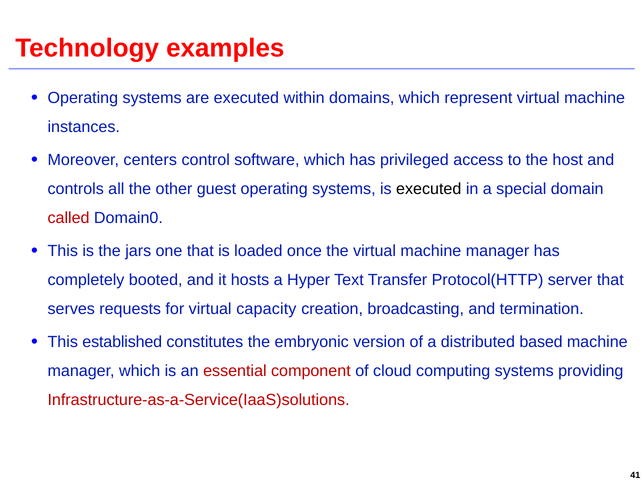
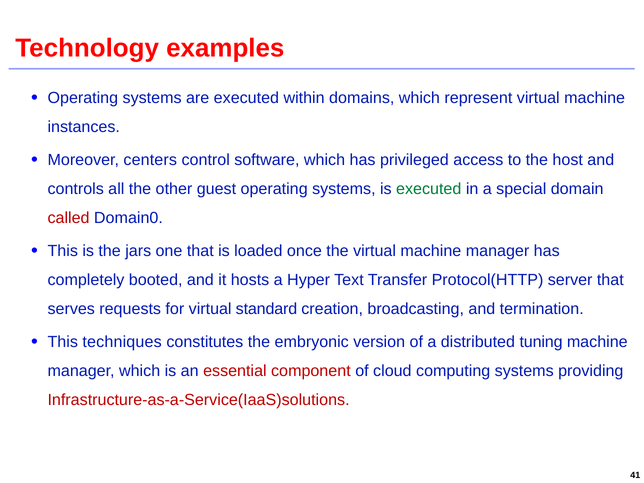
executed at (429, 189) colour: black -> green
capacity: capacity -> standard
established: established -> techniques
based: based -> tuning
